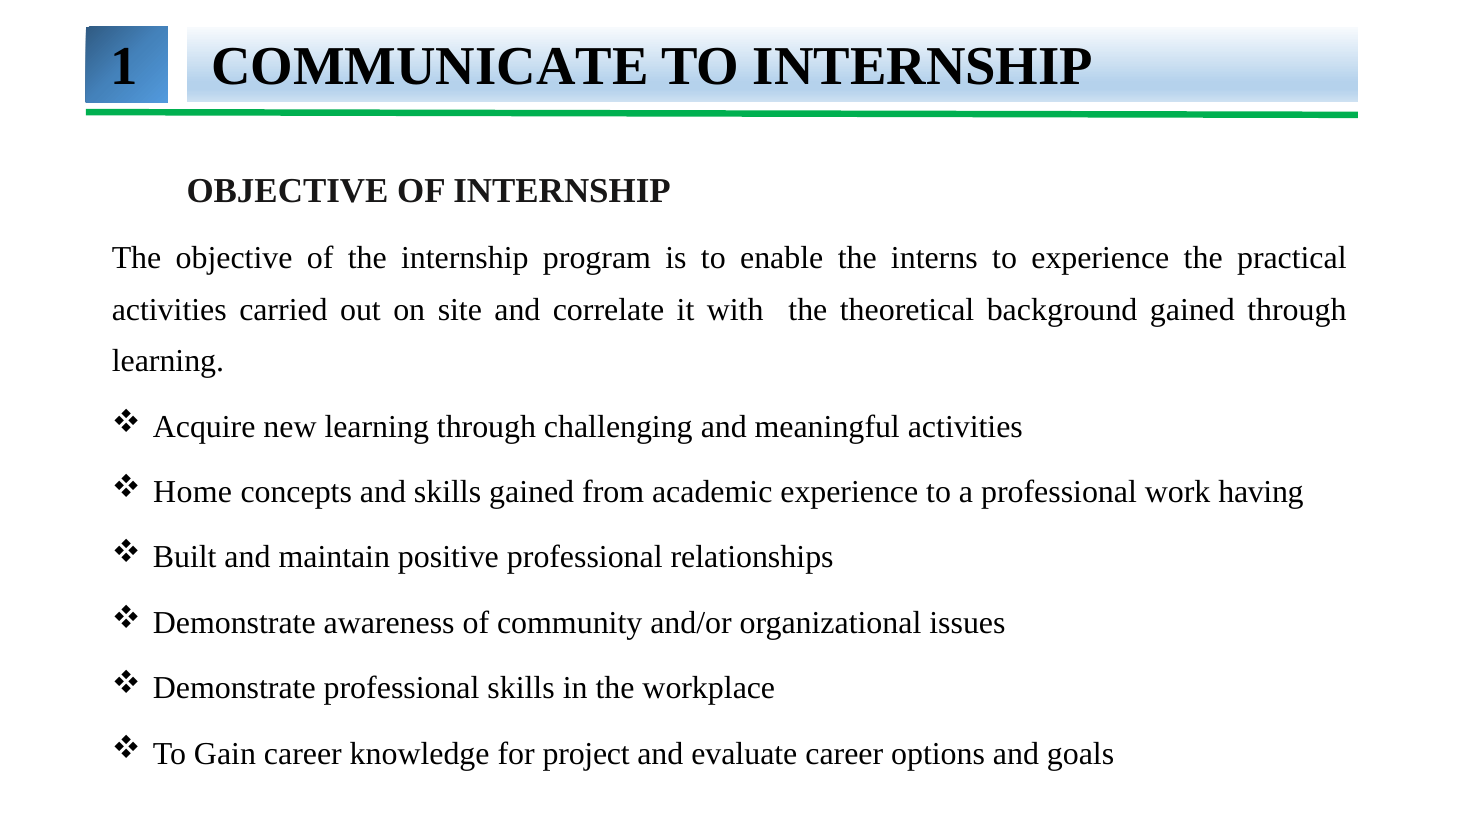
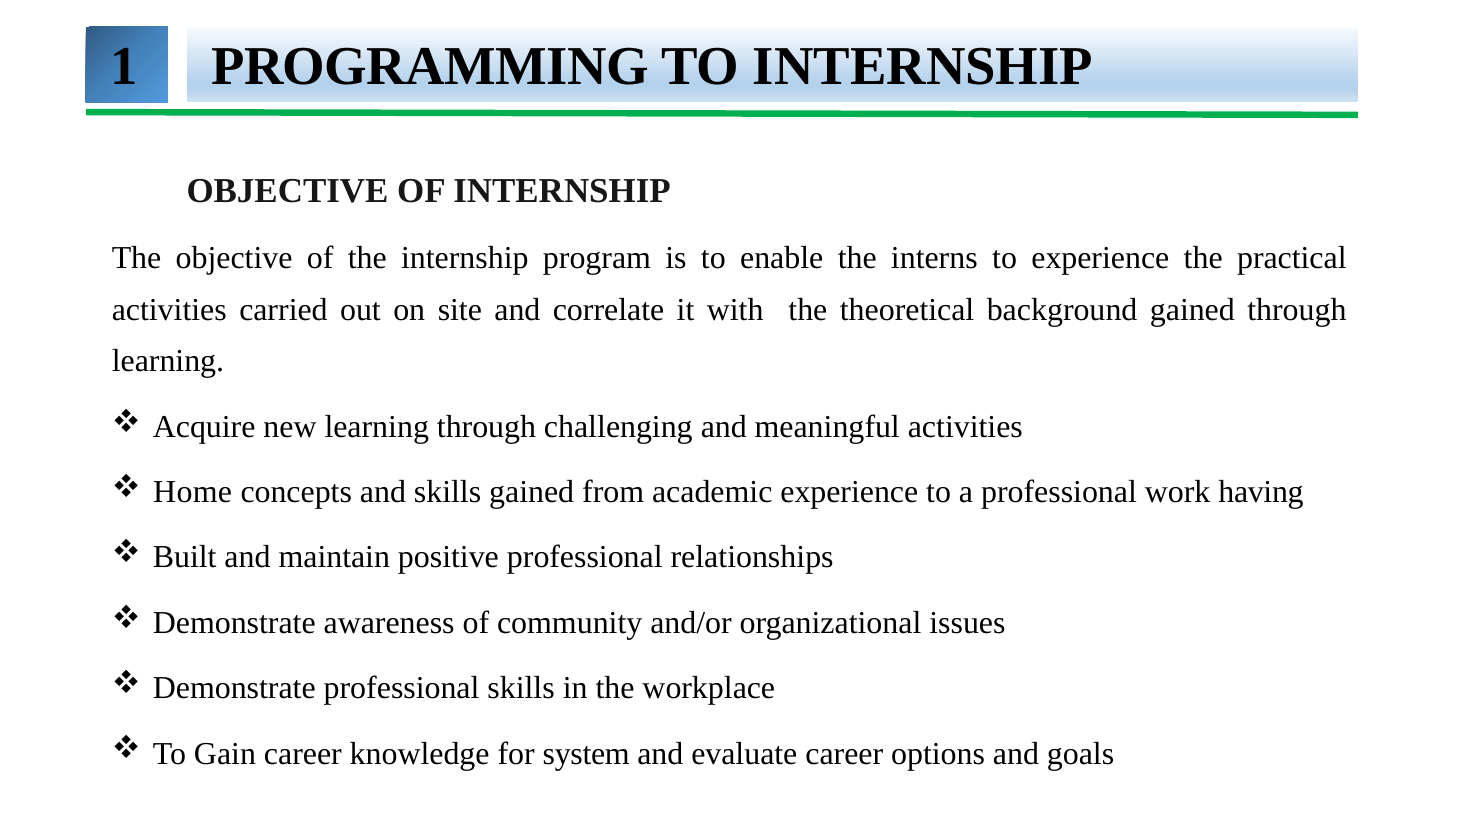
COMMUNICATE: COMMUNICATE -> PROGRAMMING
project: project -> system
